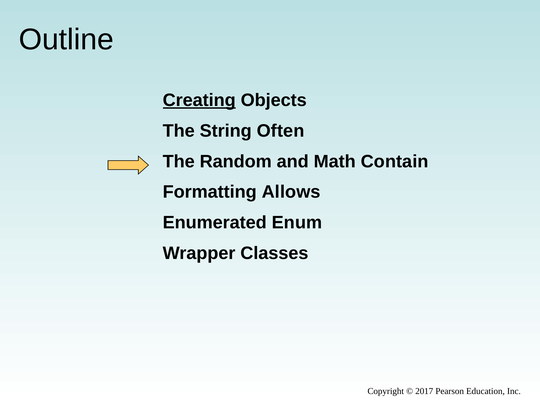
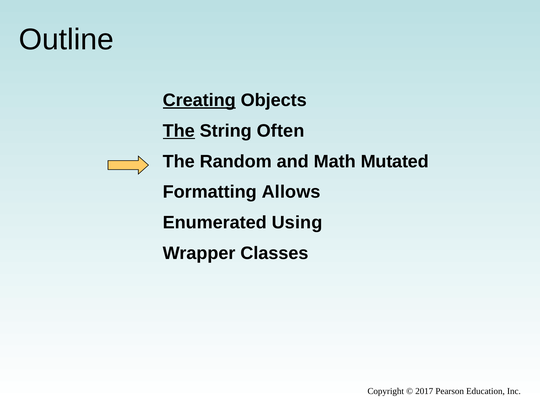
The at (179, 131) underline: none -> present
Contain: Contain -> Mutated
Enum: Enum -> Using
